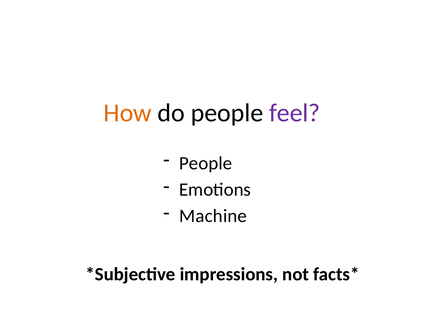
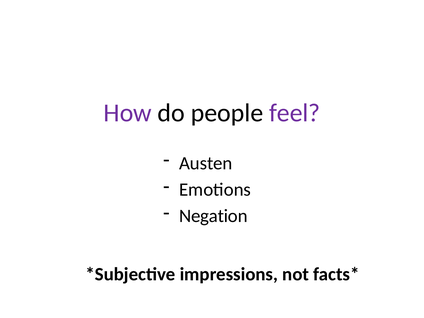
How colour: orange -> purple
People at (206, 163): People -> Austen
Machine: Machine -> Negation
